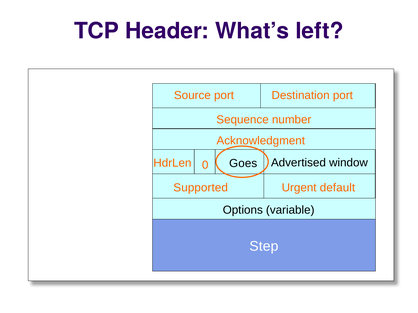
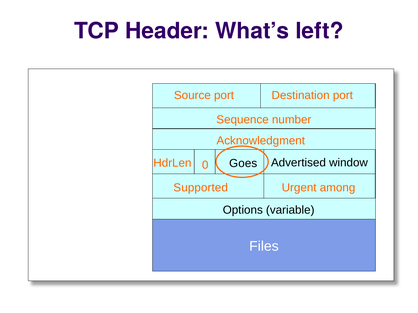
default: default -> among
Step: Step -> Files
